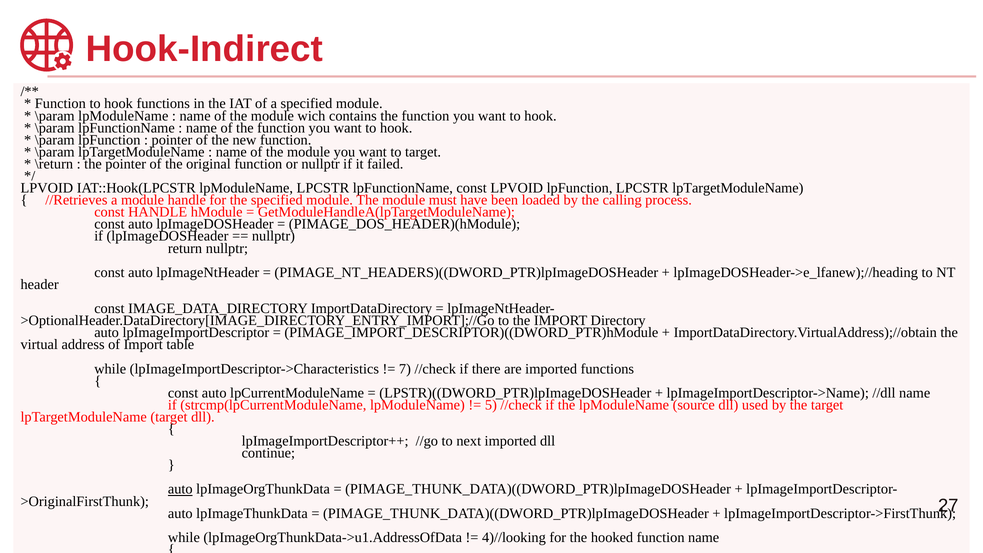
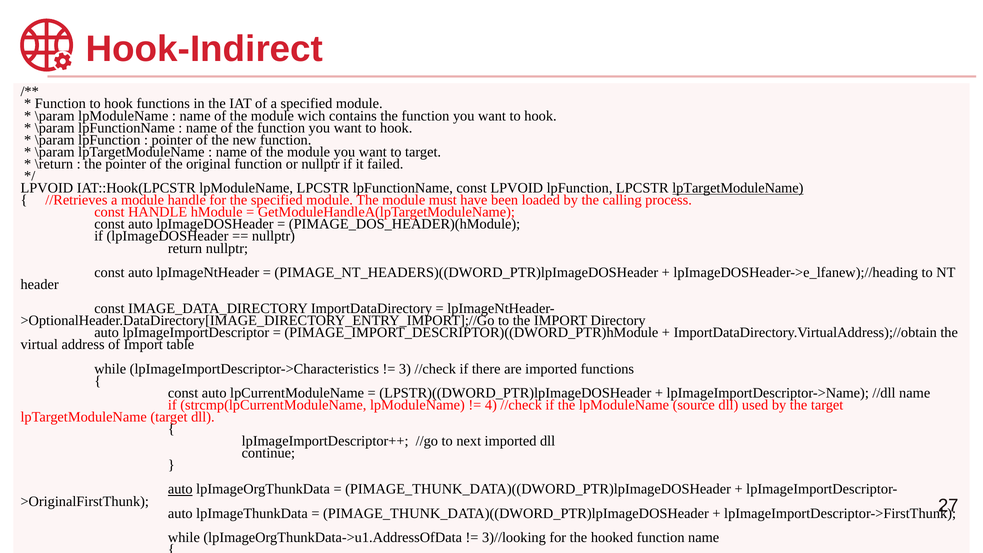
lpTargetModuleName at (738, 188) underline: none -> present
7: 7 -> 3
5: 5 -> 4
4)//looking: 4)//looking -> 3)//looking
